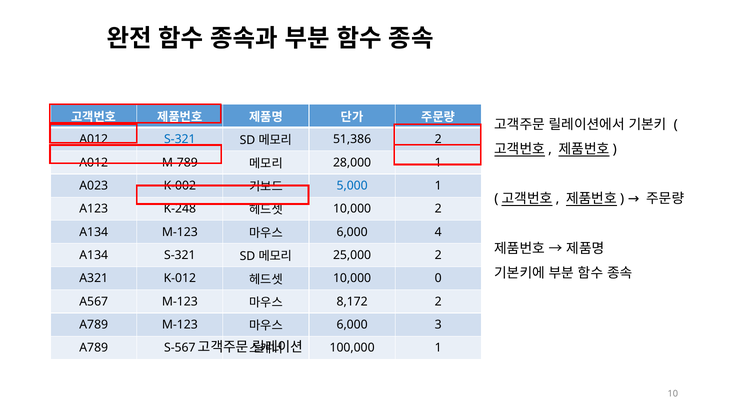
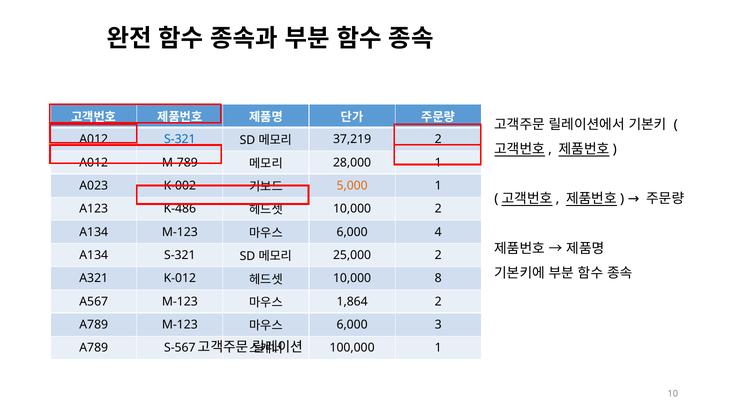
51,386: 51,386 -> 37,219
5,000 colour: blue -> orange
K-248: K-248 -> K-486
0: 0 -> 8
8,172: 8,172 -> 1,864
